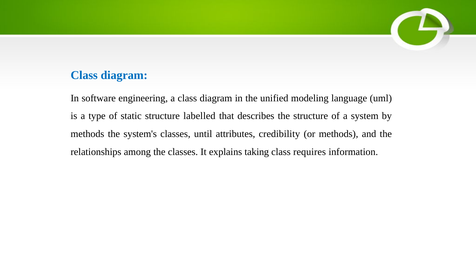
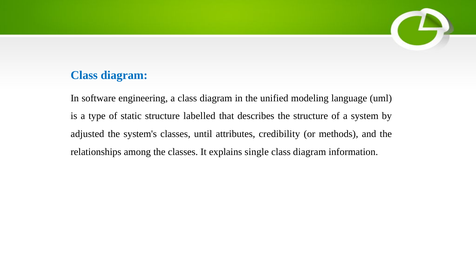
methods at (87, 134): methods -> adjusted
taking: taking -> single
requires at (310, 152): requires -> diagram
